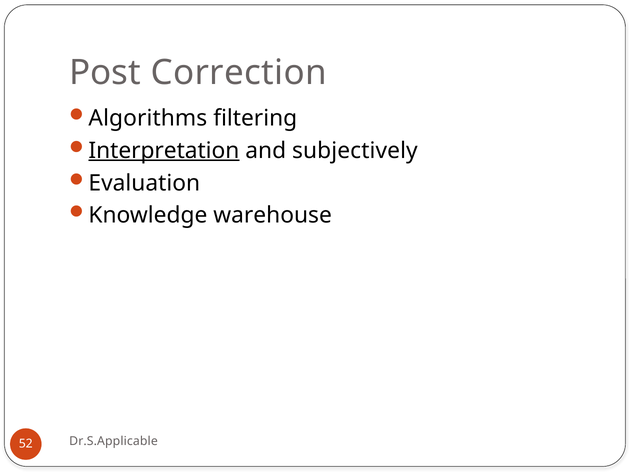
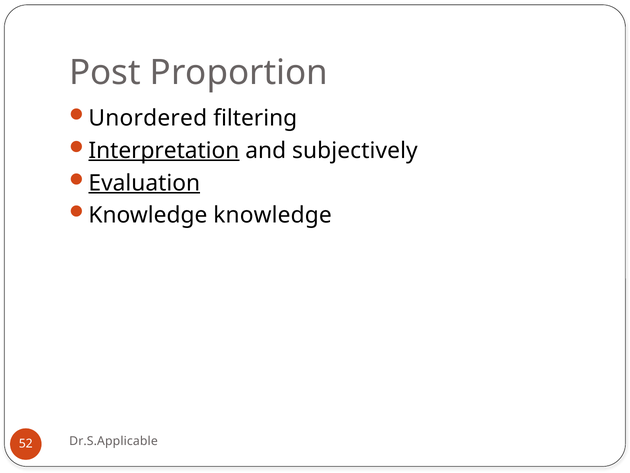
Correction: Correction -> Proportion
Algorithms: Algorithms -> Unordered
Evaluation underline: none -> present
Knowledge warehouse: warehouse -> knowledge
